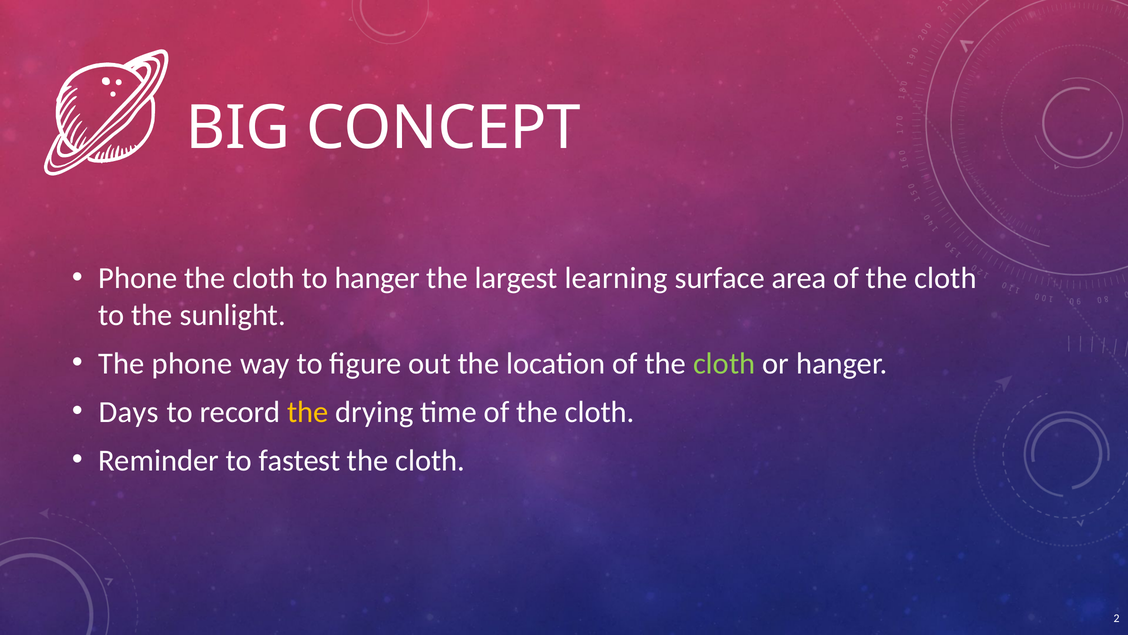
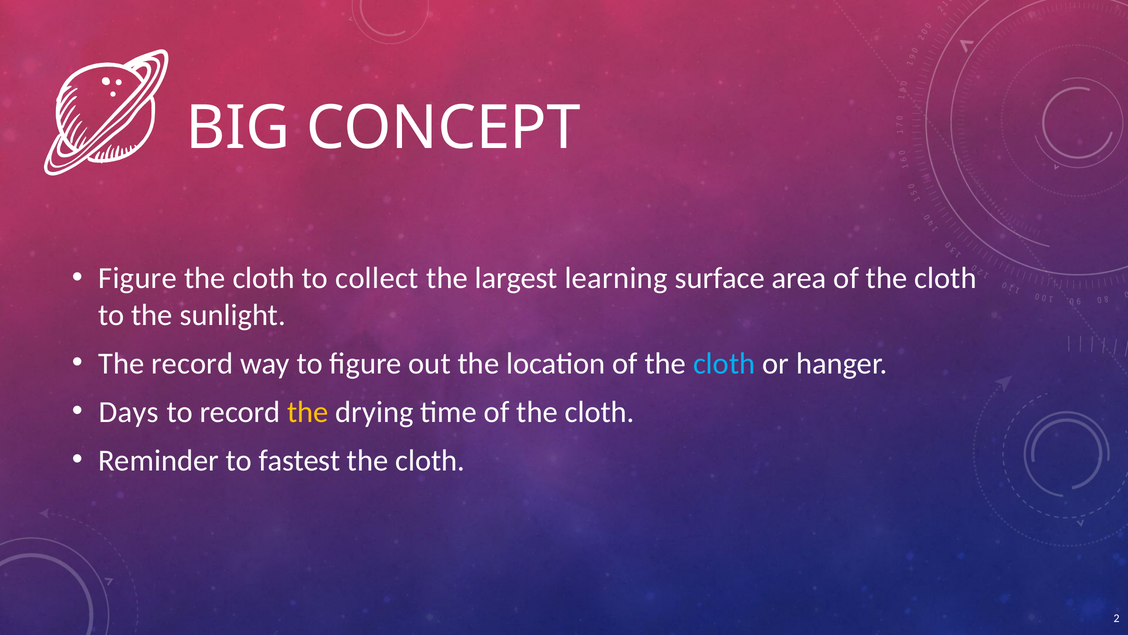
Phone at (138, 278): Phone -> Figure
to hanger: hanger -> collect
The phone: phone -> record
cloth at (724, 363) colour: light green -> light blue
